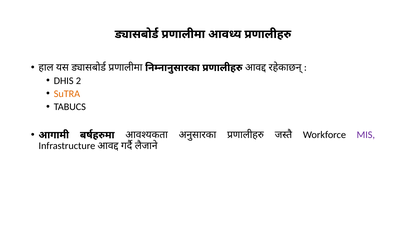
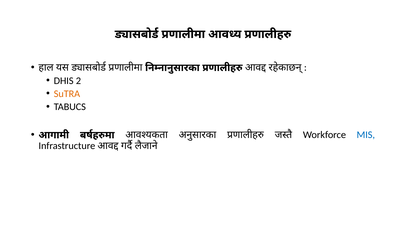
MIS colour: purple -> blue
